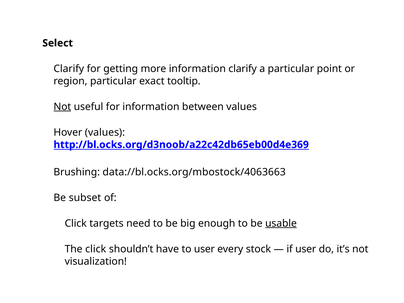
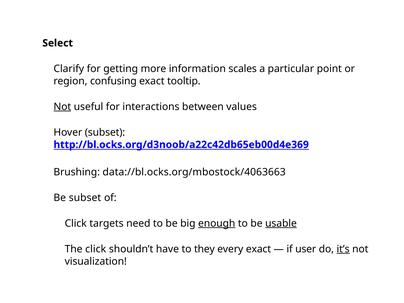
information clarify: clarify -> scales
region particular: particular -> confusing
for information: information -> interactions
Hover values: values -> subset
enough underline: none -> present
to user: user -> they
every stock: stock -> exact
it’s underline: none -> present
